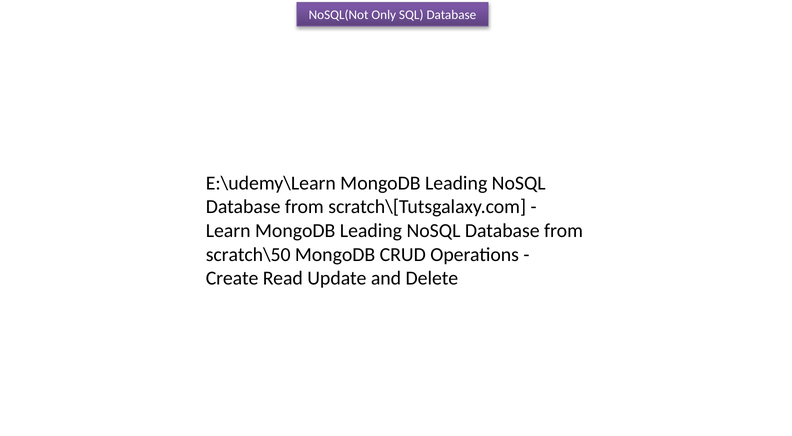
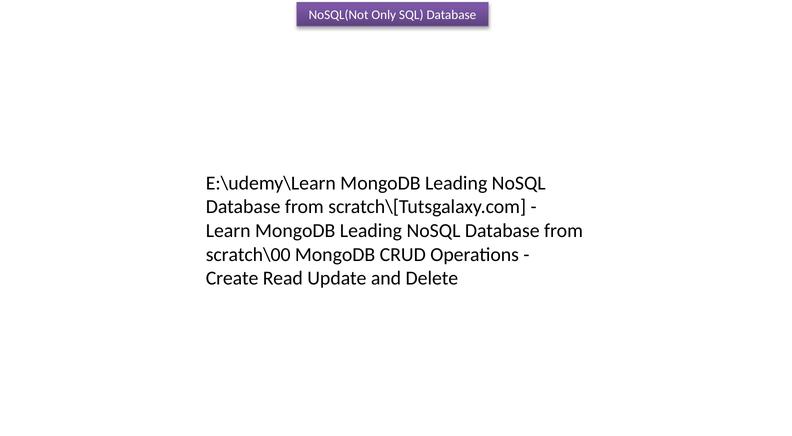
scratch\50: scratch\50 -> scratch\00
